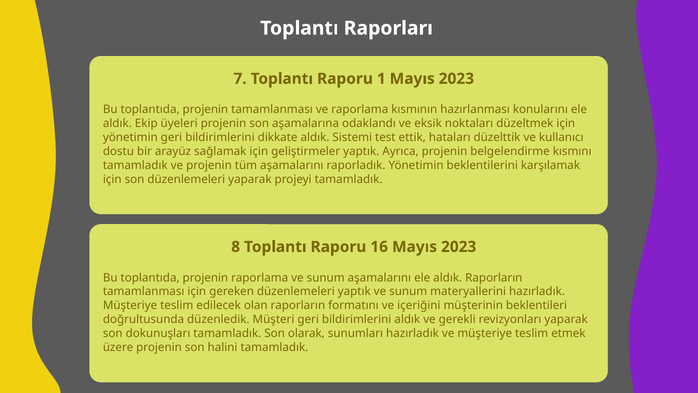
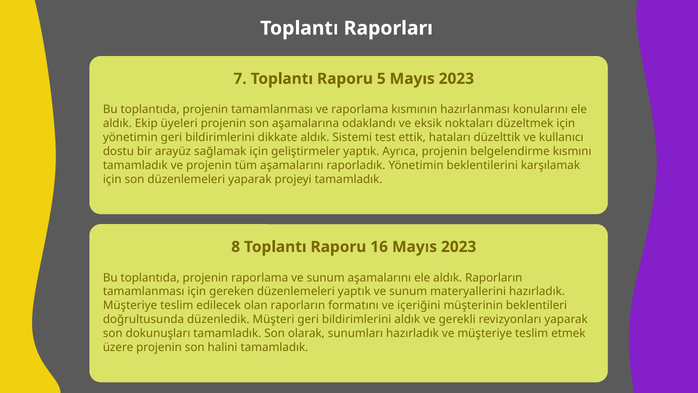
1: 1 -> 5
